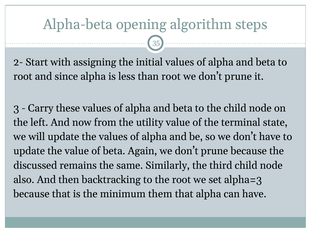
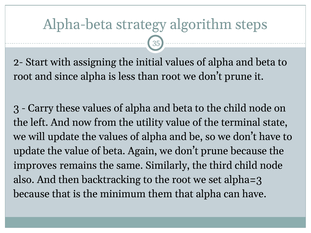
opening: opening -> strategy
discussed: discussed -> improves
